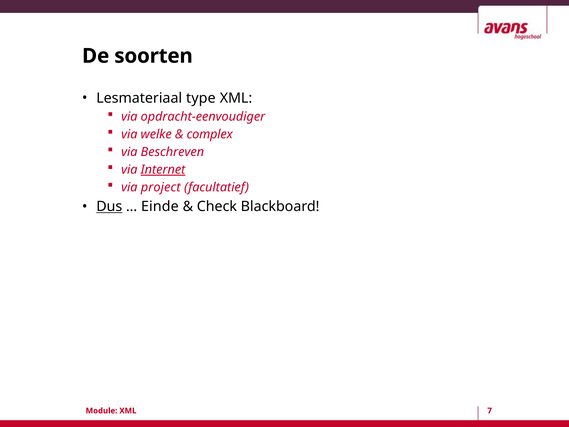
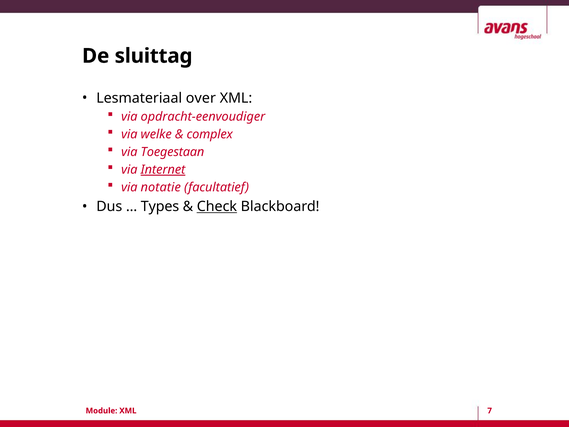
soorten: soorten -> sluittag
type: type -> over
Beschreven: Beschreven -> Toegestaan
project: project -> notatie
Dus underline: present -> none
Einde: Einde -> Types
Check underline: none -> present
